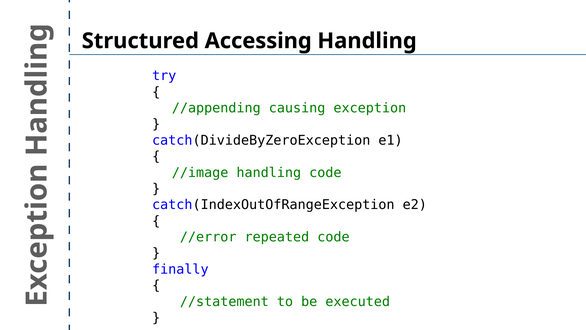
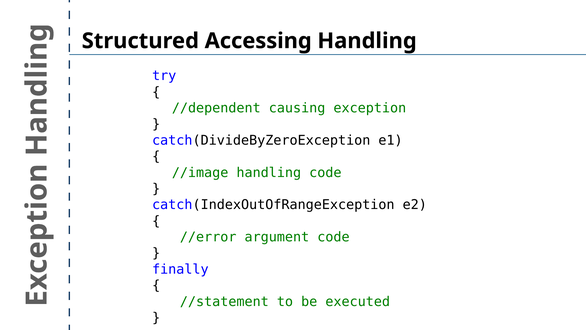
//appending: //appending -> //dependent
repeated: repeated -> argument
